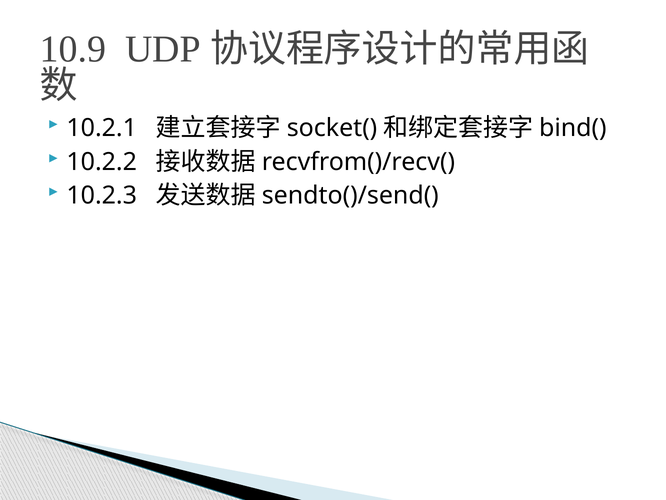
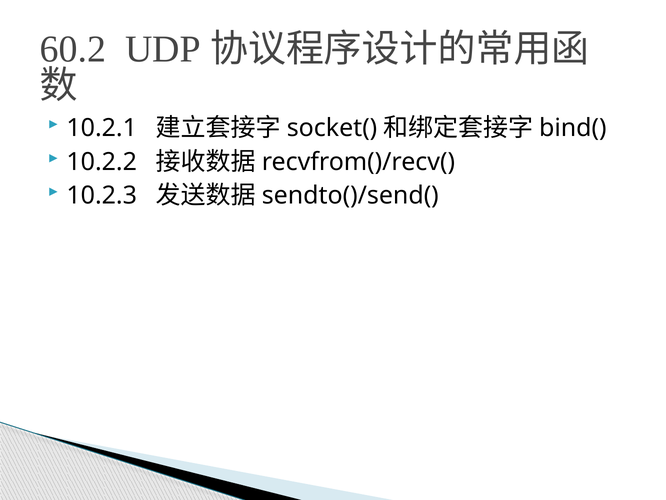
10.9: 10.9 -> 60.2
